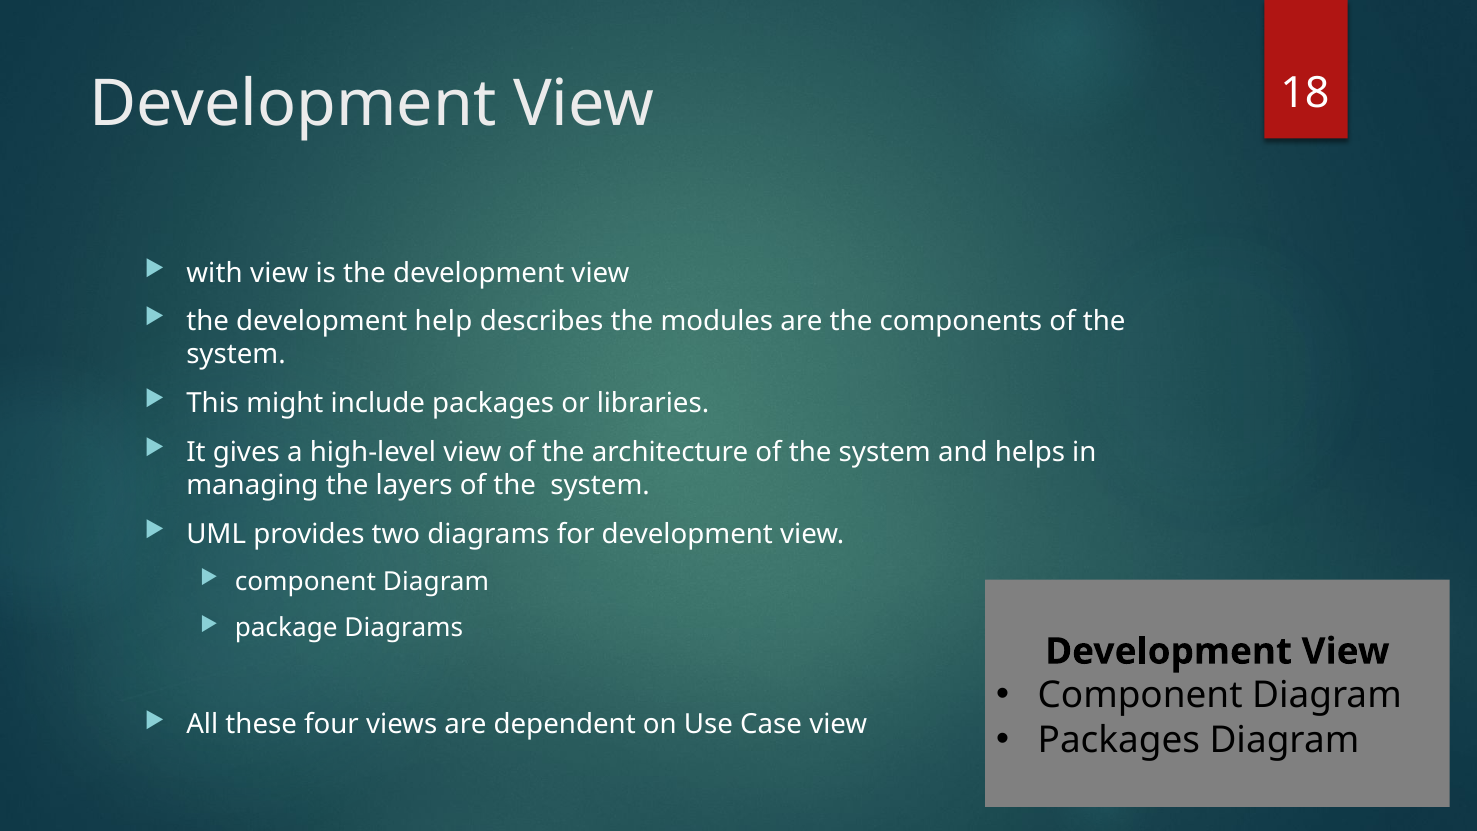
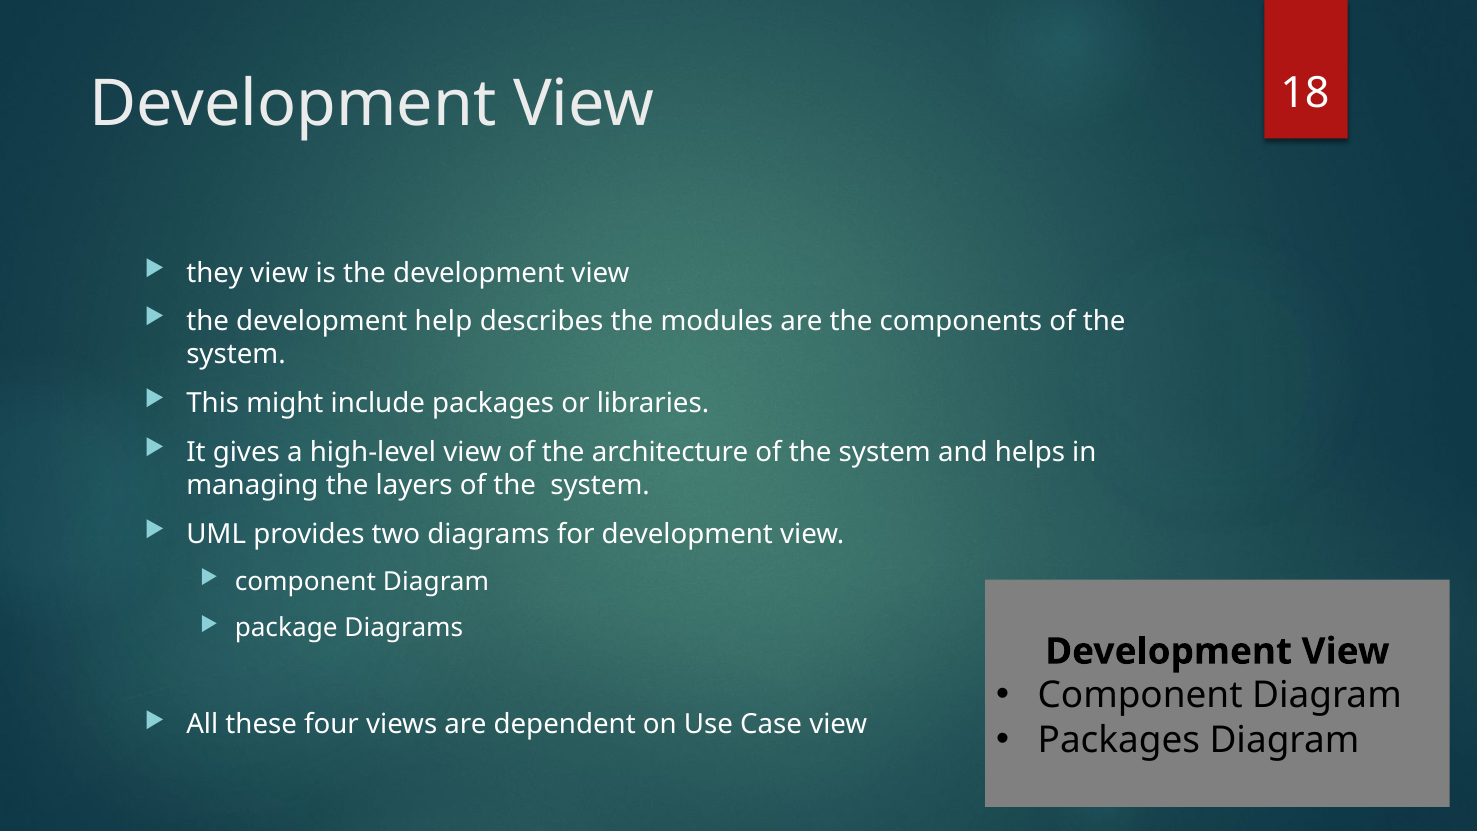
with: with -> they
